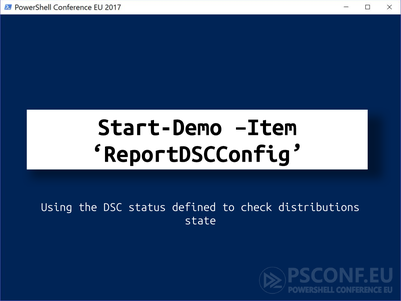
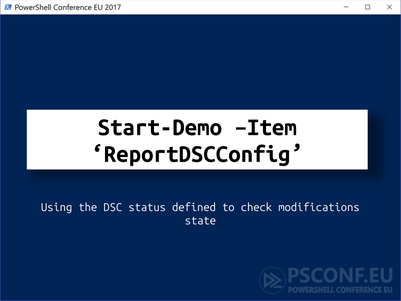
distributions: distributions -> modifications
